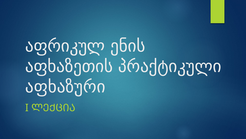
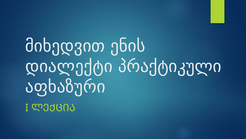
აფრიკულ: აფრიკულ -> მიხედვით
აფხაზეთის: აფხაზეთის -> დიალექტი
